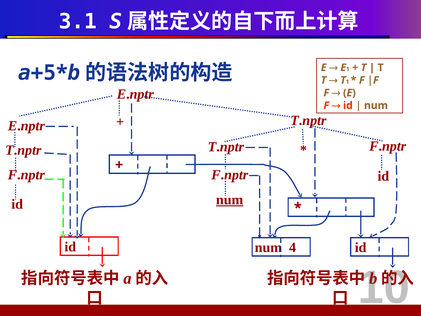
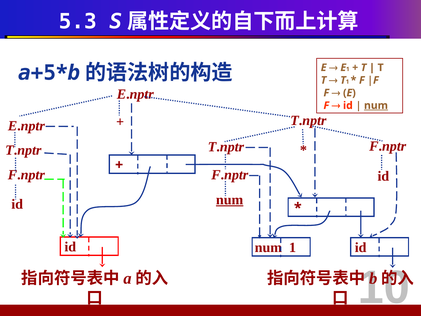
3.1: 3.1 -> 5.3
num at (376, 105) underline: none -> present
num 4: 4 -> 1
